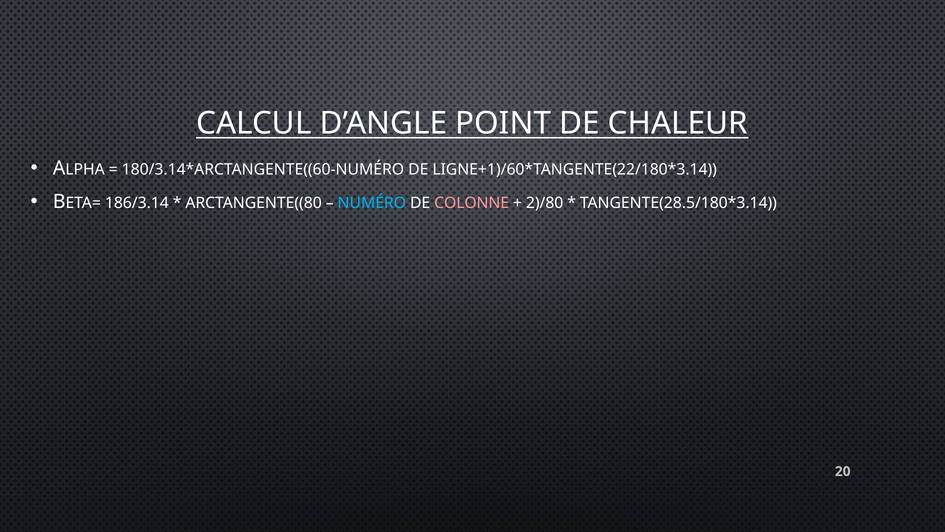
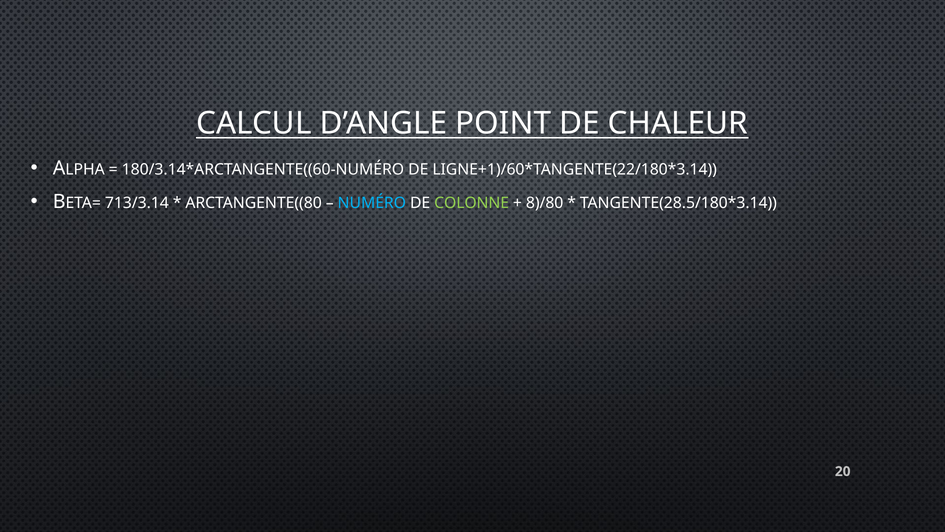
186/3.14: 186/3.14 -> 713/3.14
COLONNE colour: pink -> light green
2)/80: 2)/80 -> 8)/80
